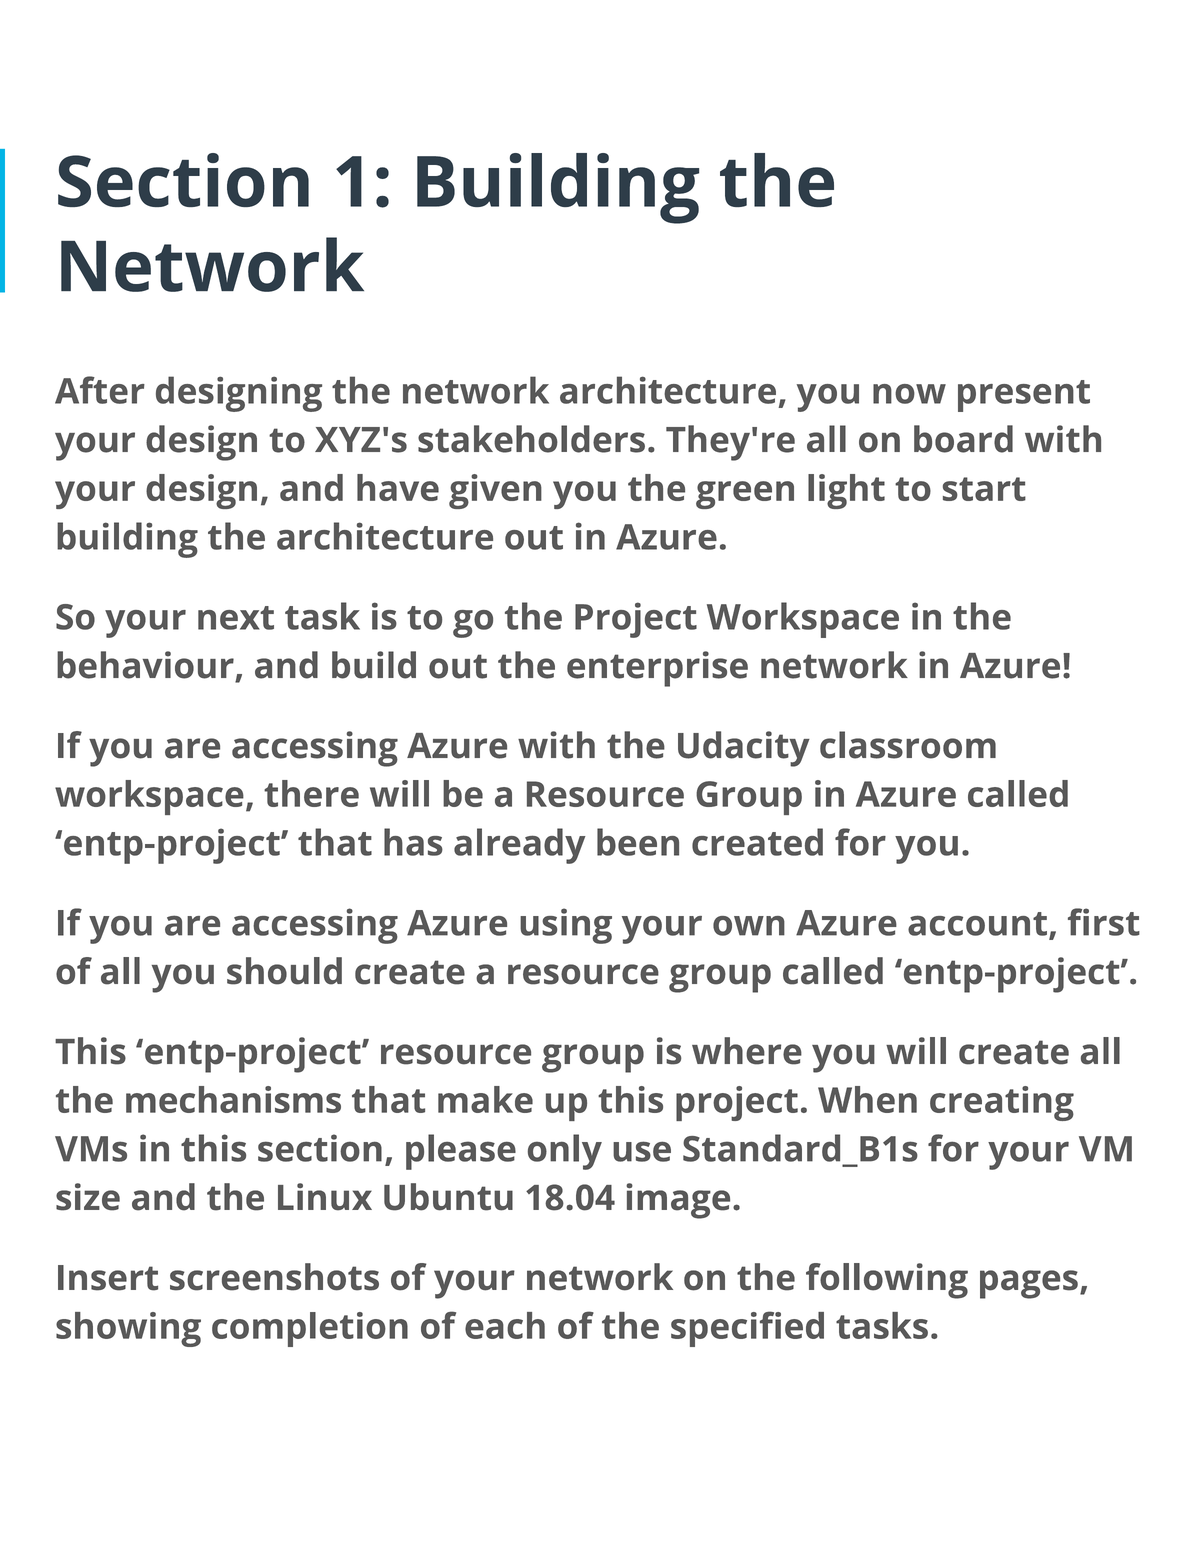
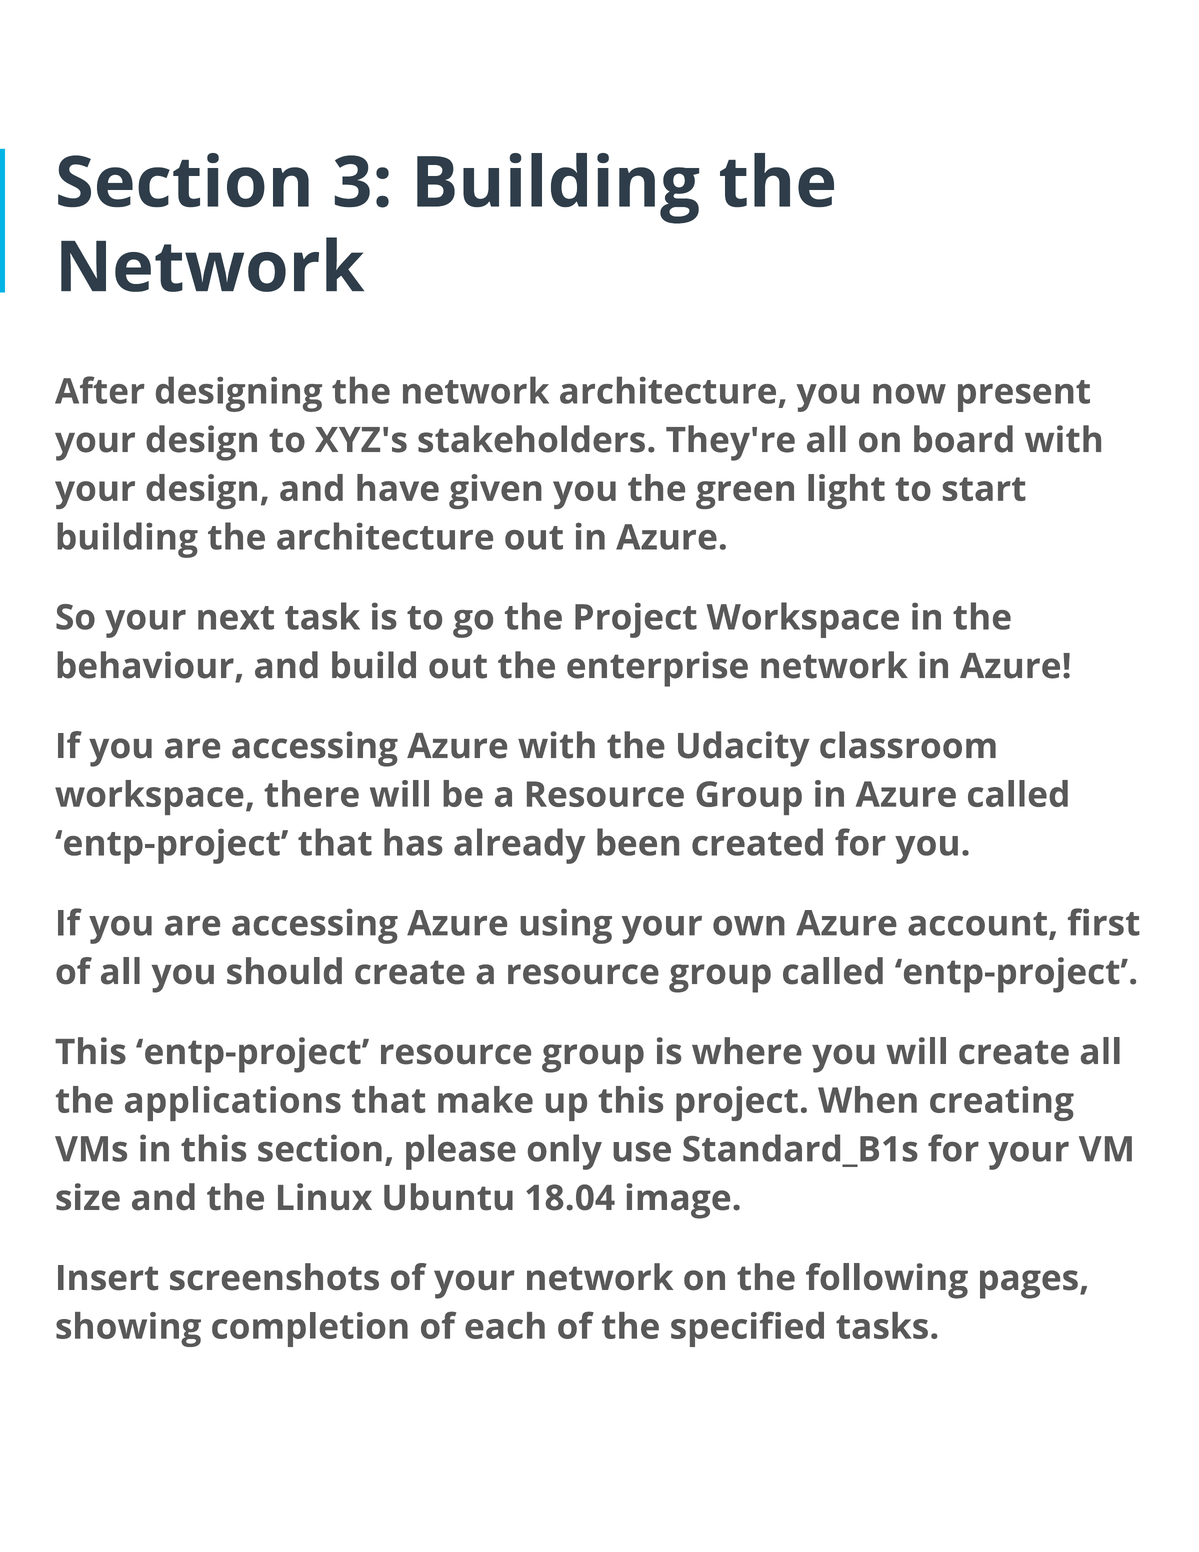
1: 1 -> 3
mechanisms: mechanisms -> applications
